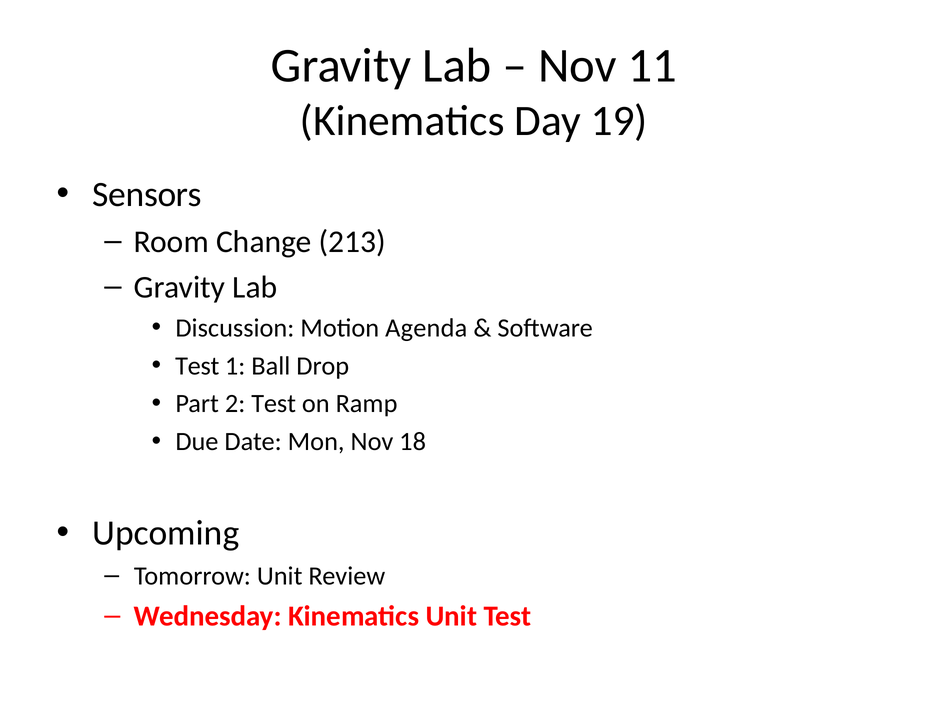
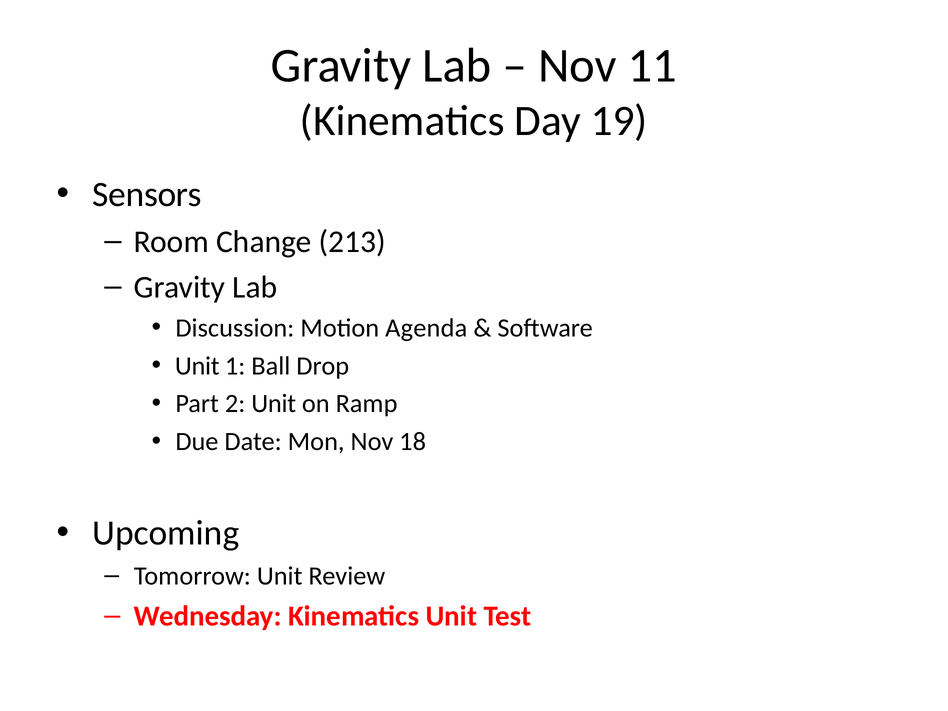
Test at (197, 366): Test -> Unit
2 Test: Test -> Unit
